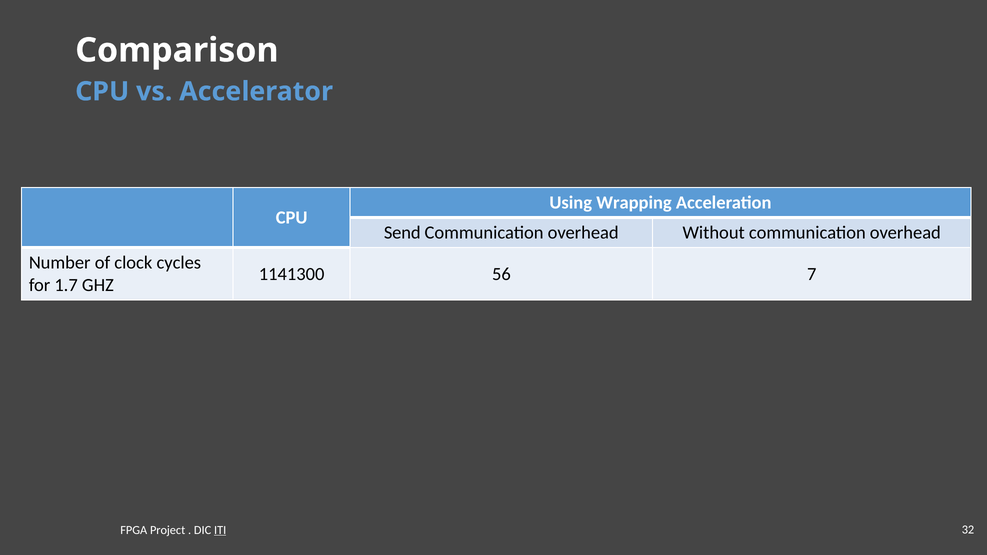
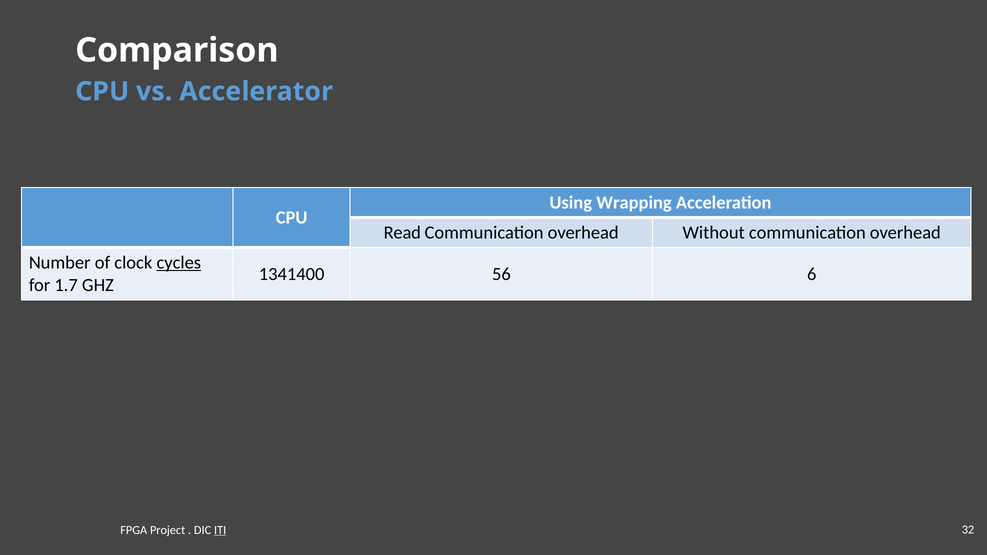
Send: Send -> Read
cycles underline: none -> present
1141300: 1141300 -> 1341400
7: 7 -> 6
